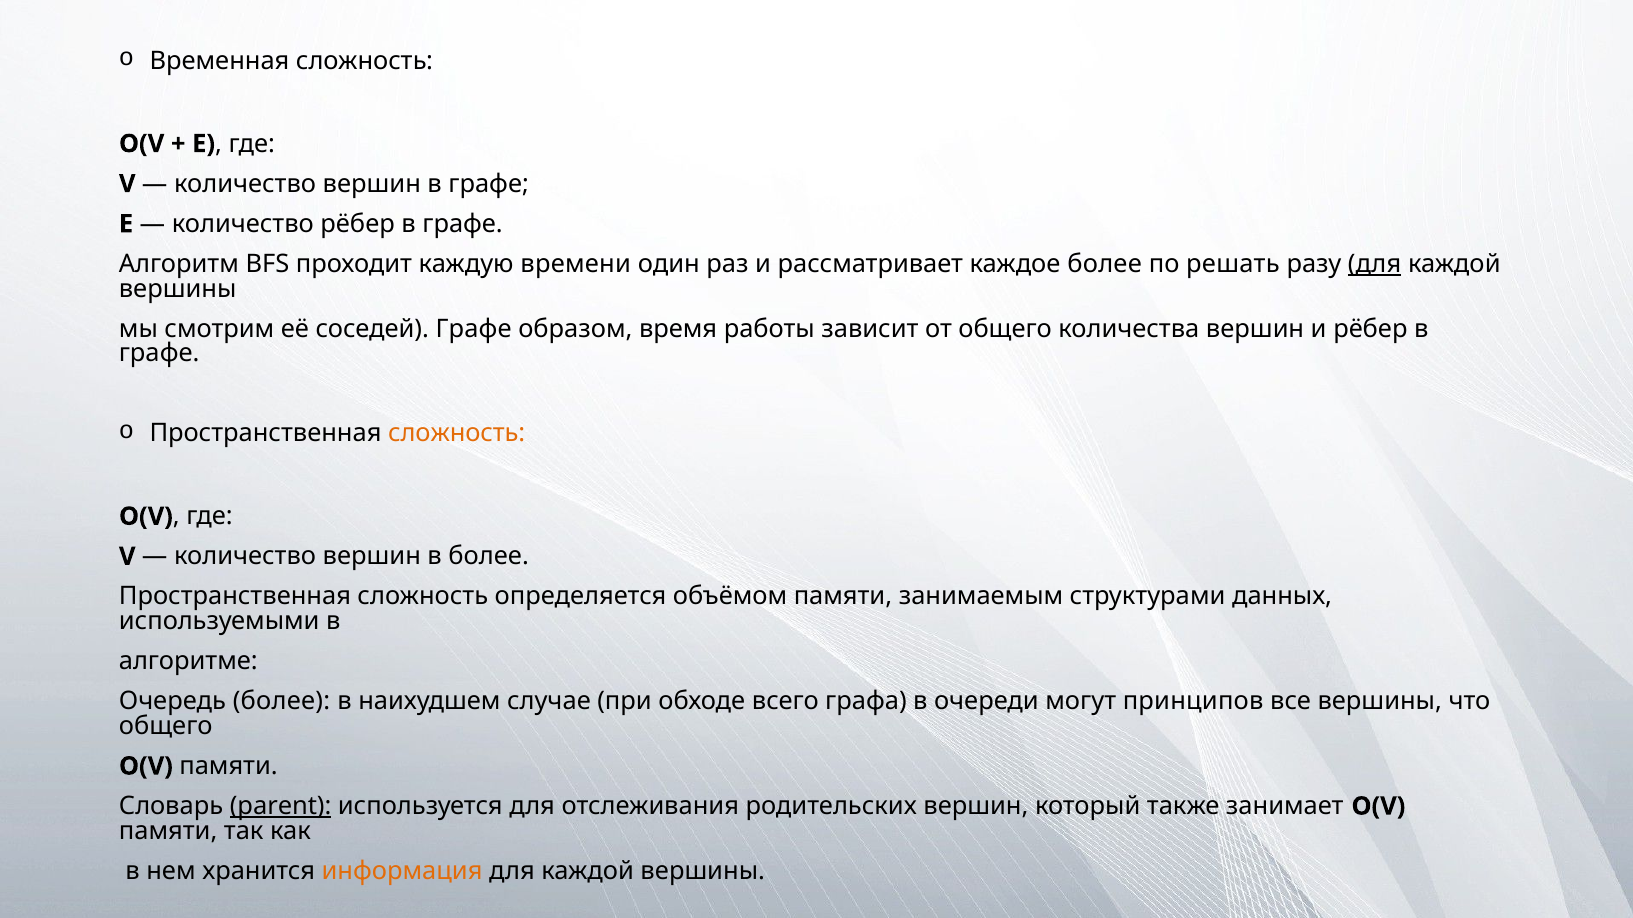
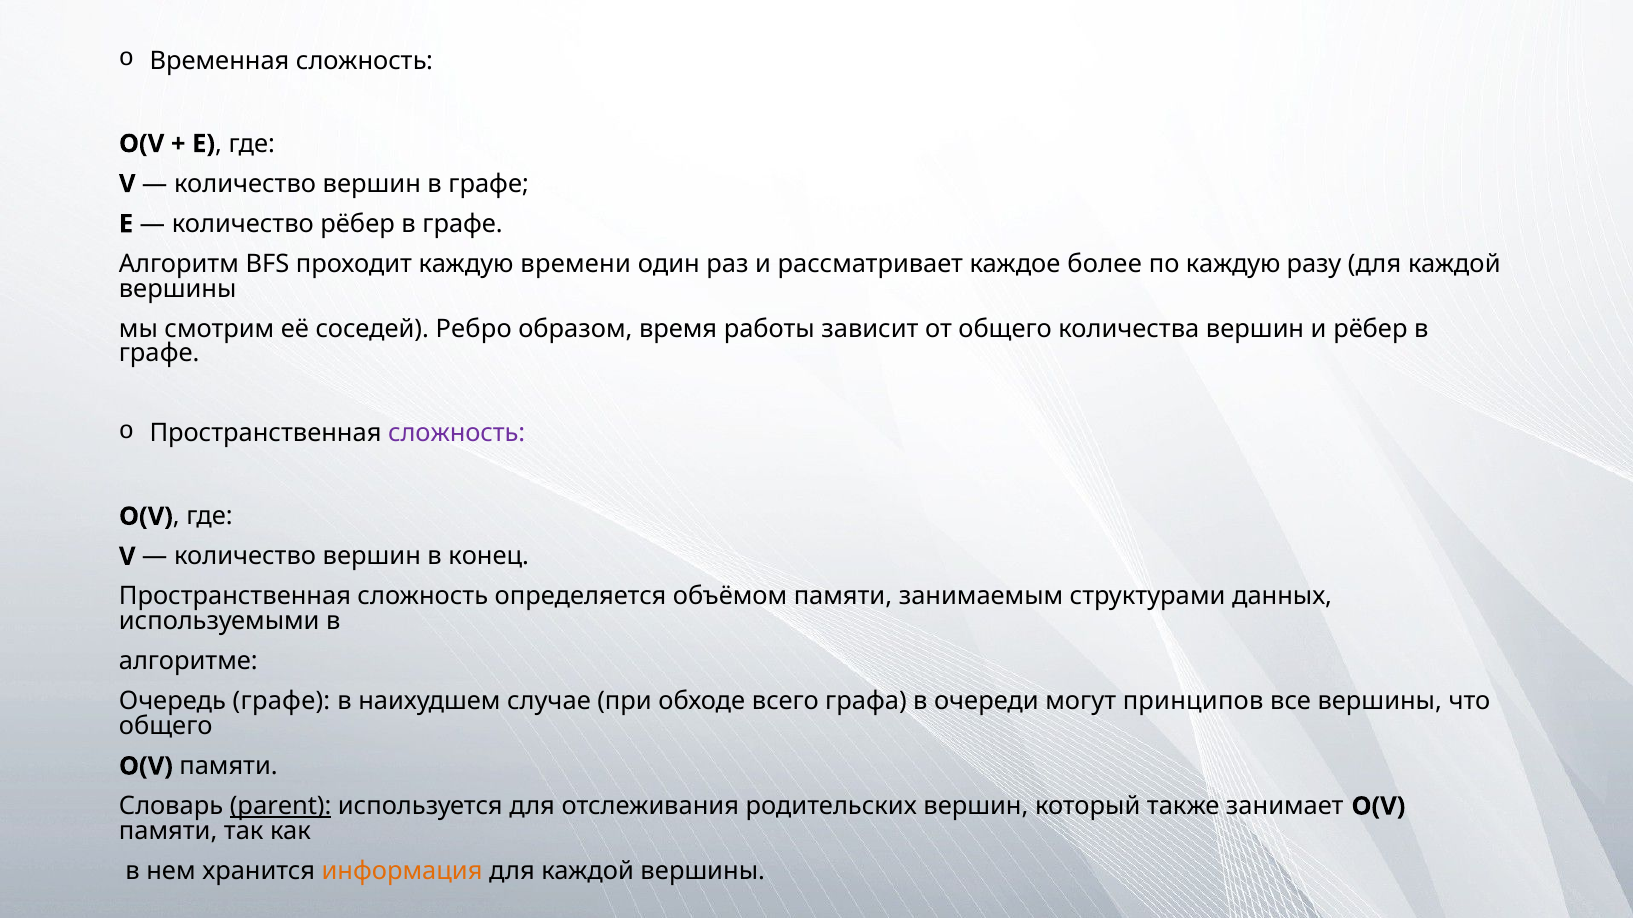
по решать: решать -> каждую
для at (1375, 264) underline: present -> none
соседей Графе: Графе -> Ребро
сложность at (457, 434) colour: orange -> purple
в более: более -> конец
Очередь более: более -> графе
